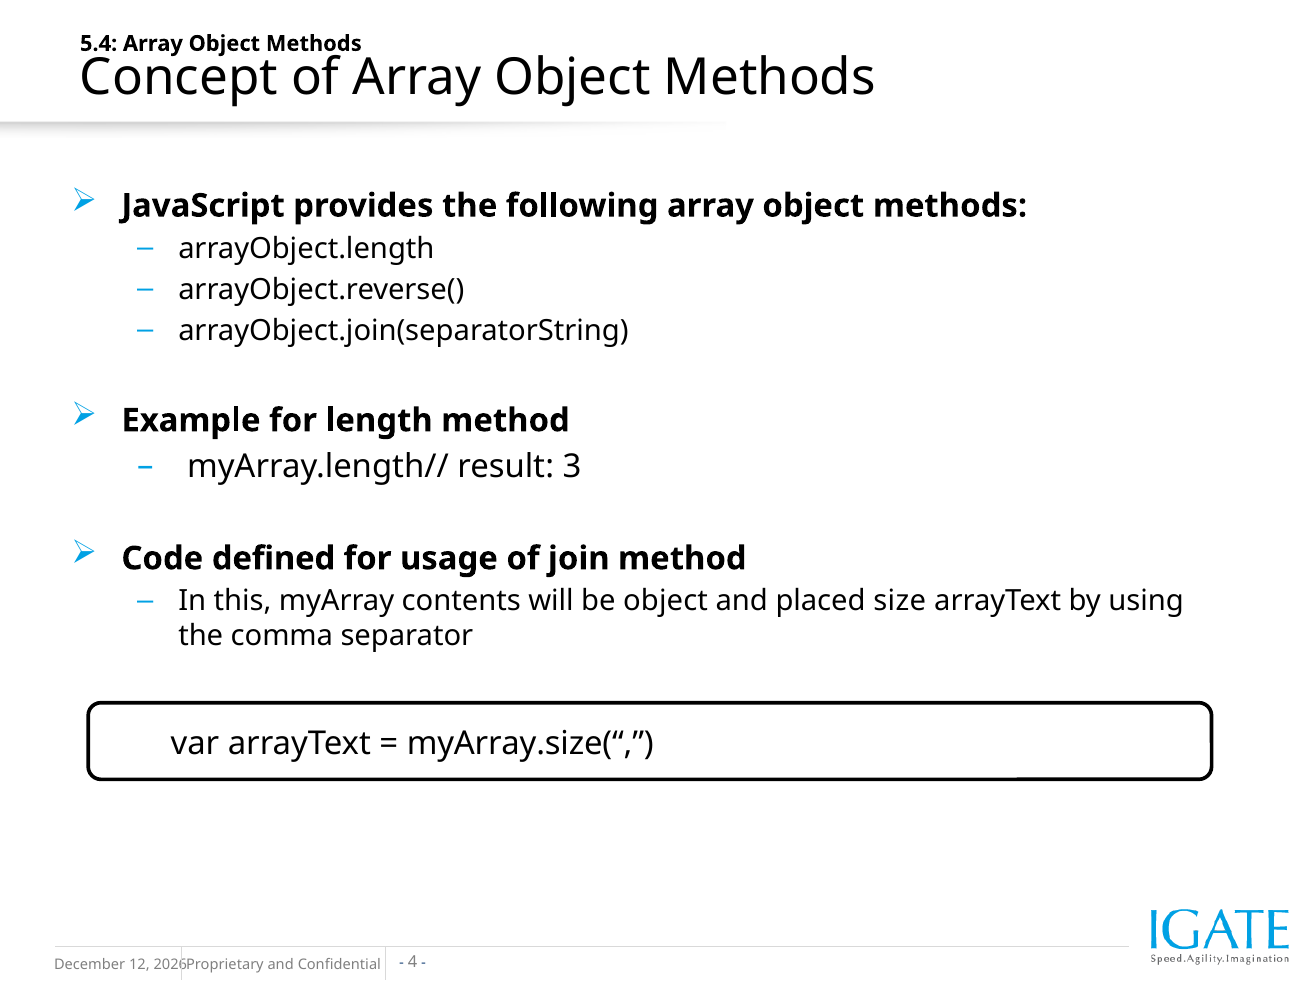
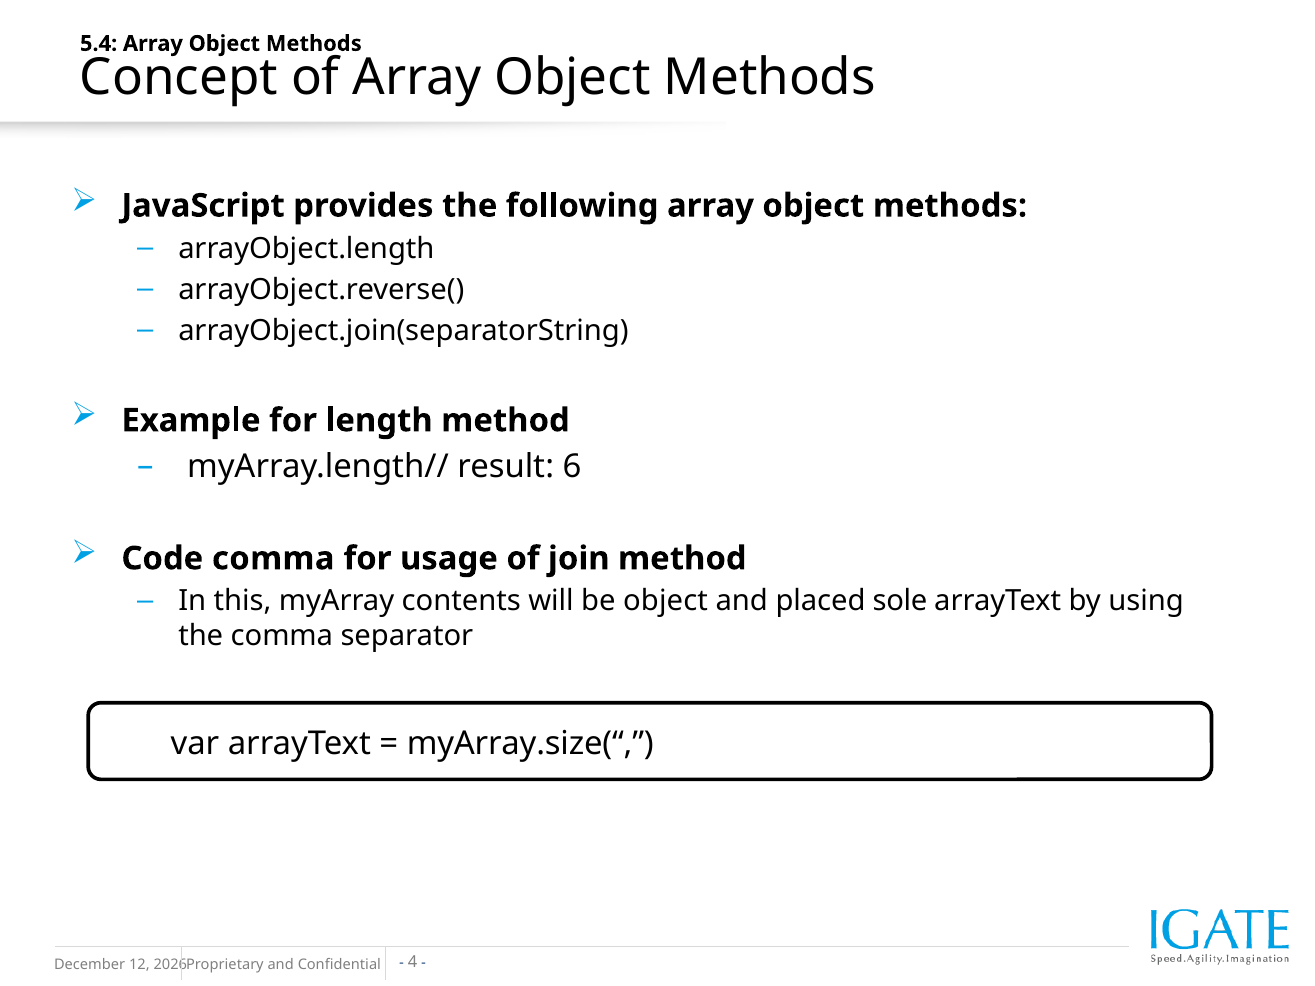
3: 3 -> 6
Code defined: defined -> comma
size: size -> sole
